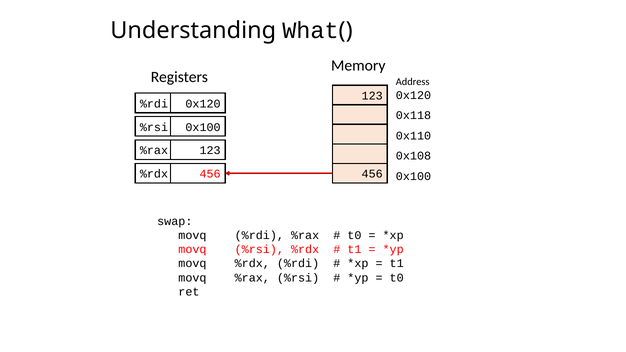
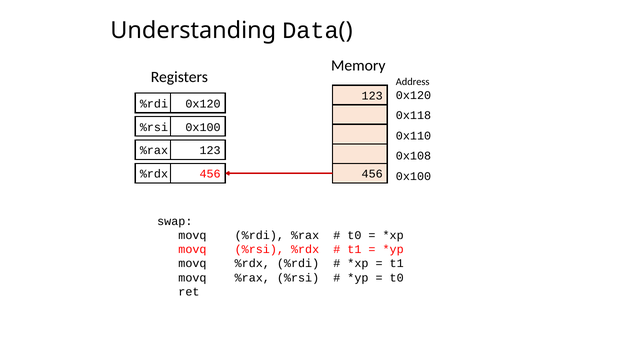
What: What -> Data
